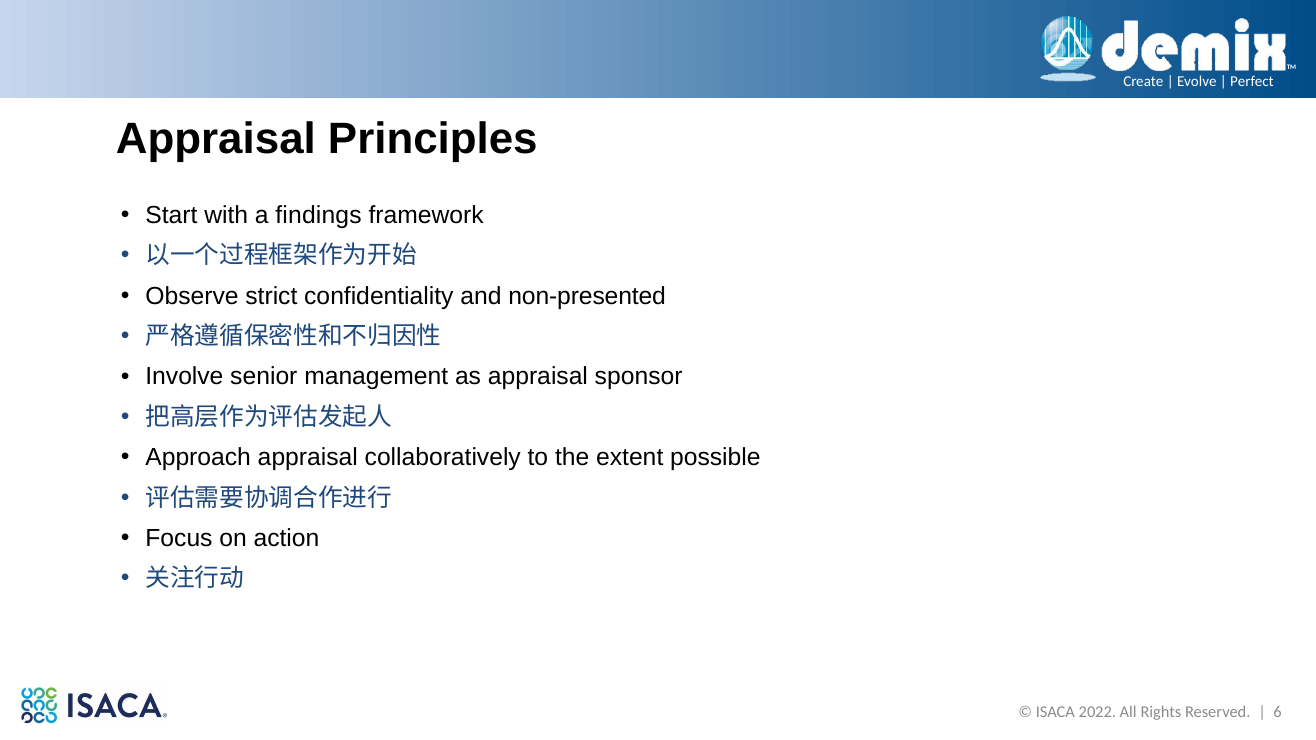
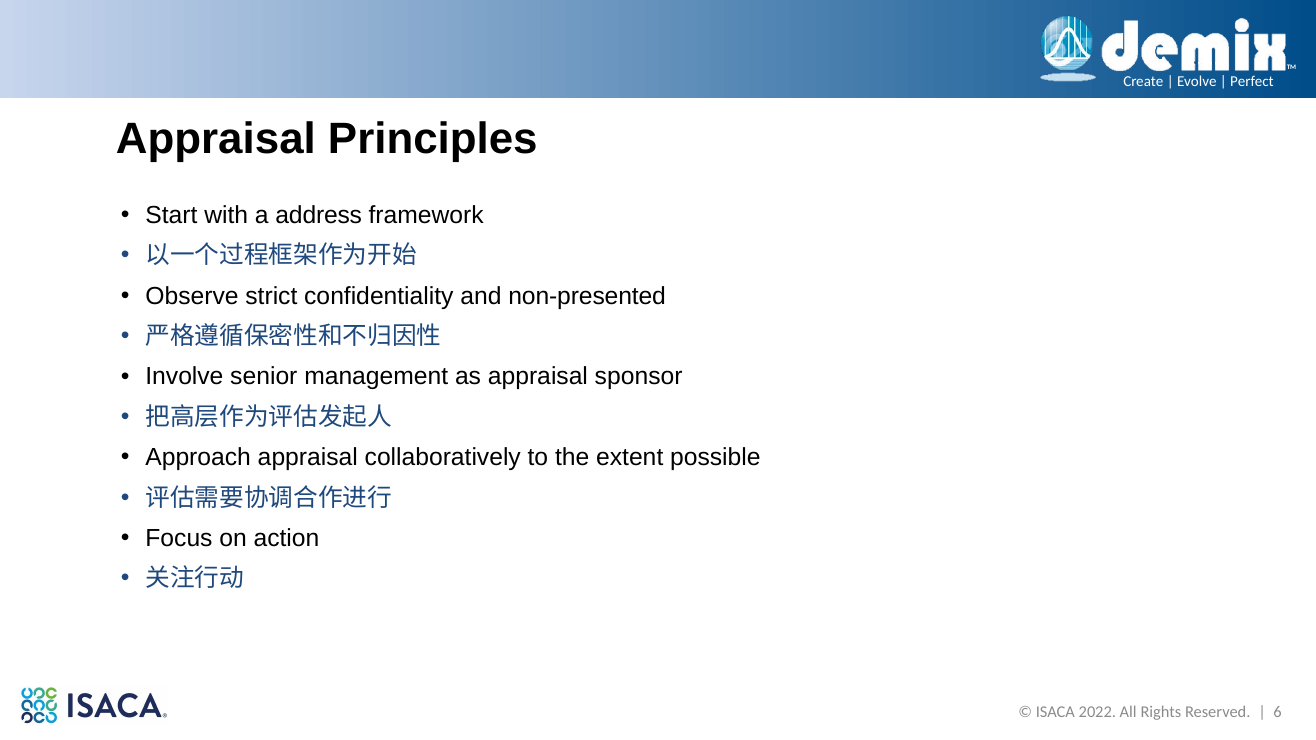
findings: findings -> address
